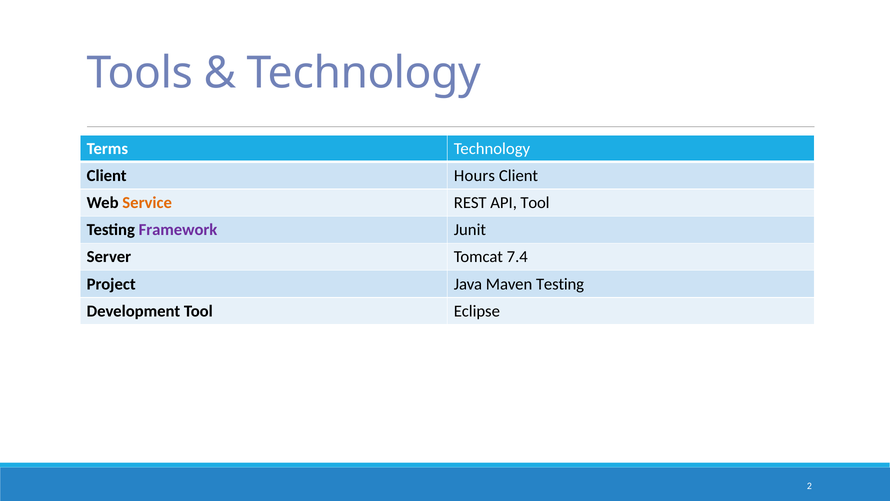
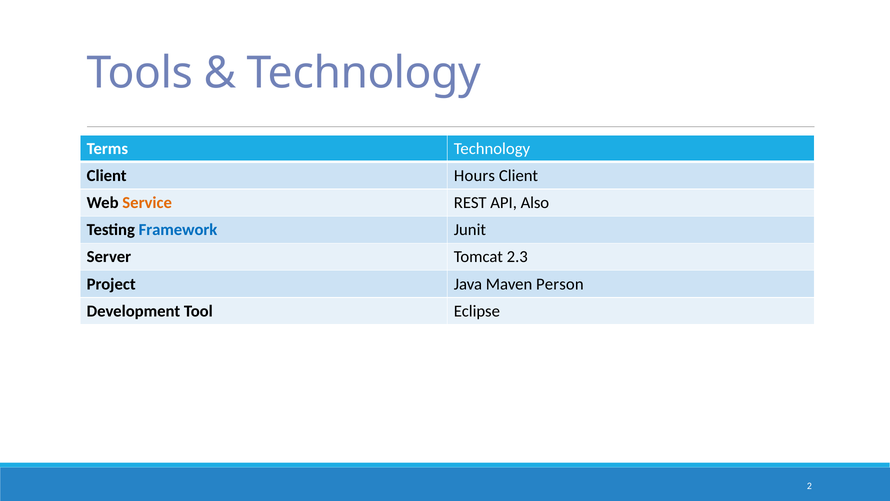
API Tool: Tool -> Also
Framework colour: purple -> blue
7.4: 7.4 -> 2.3
Maven Testing: Testing -> Person
